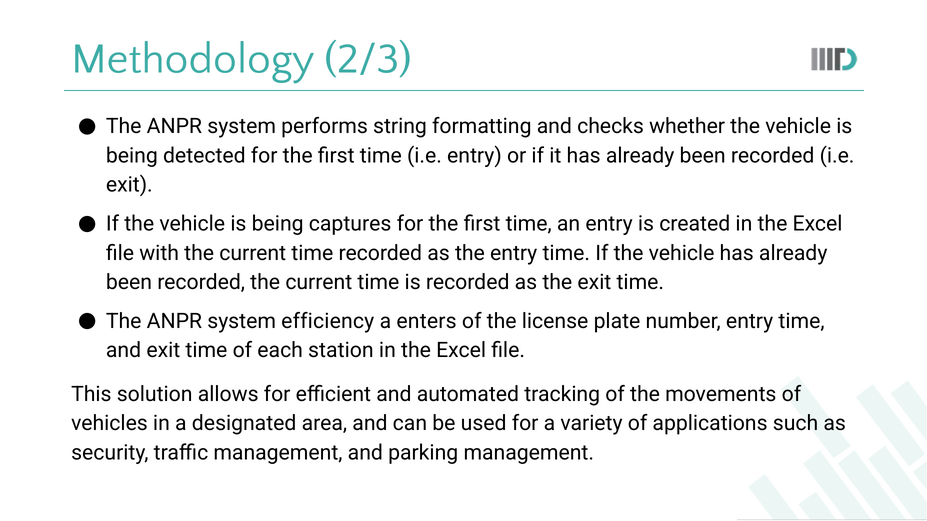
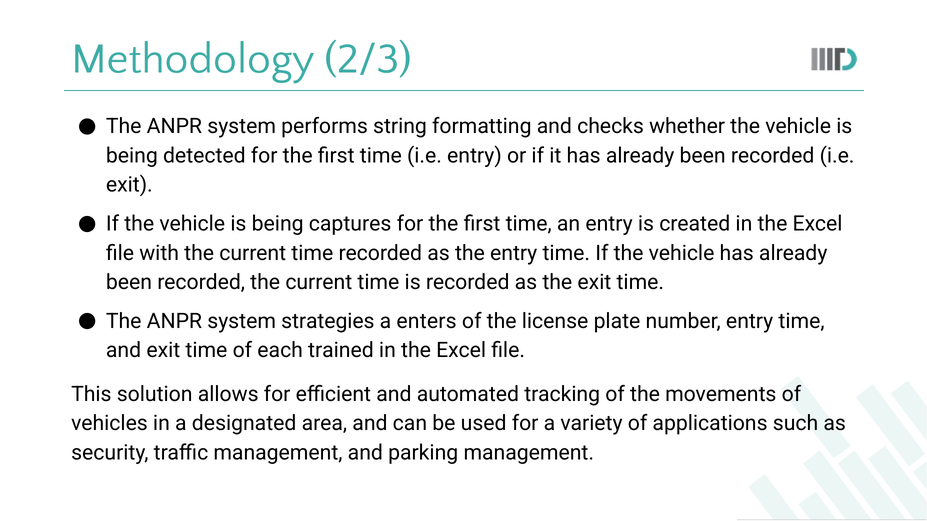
efficiency: efficiency -> strategies
station: station -> trained
